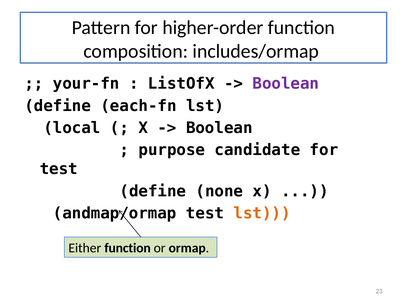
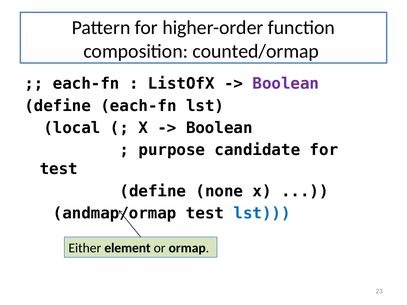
includes/ormap: includes/ormap -> counted/ormap
your-fn at (86, 84): your-fn -> each-fn
lst at (262, 213) colour: orange -> blue
Either function: function -> element
